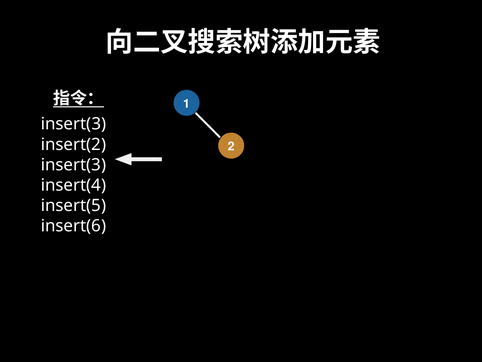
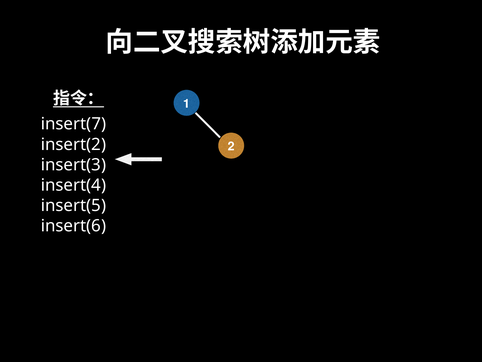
insert(3 at (73, 124): insert(3 -> insert(7
